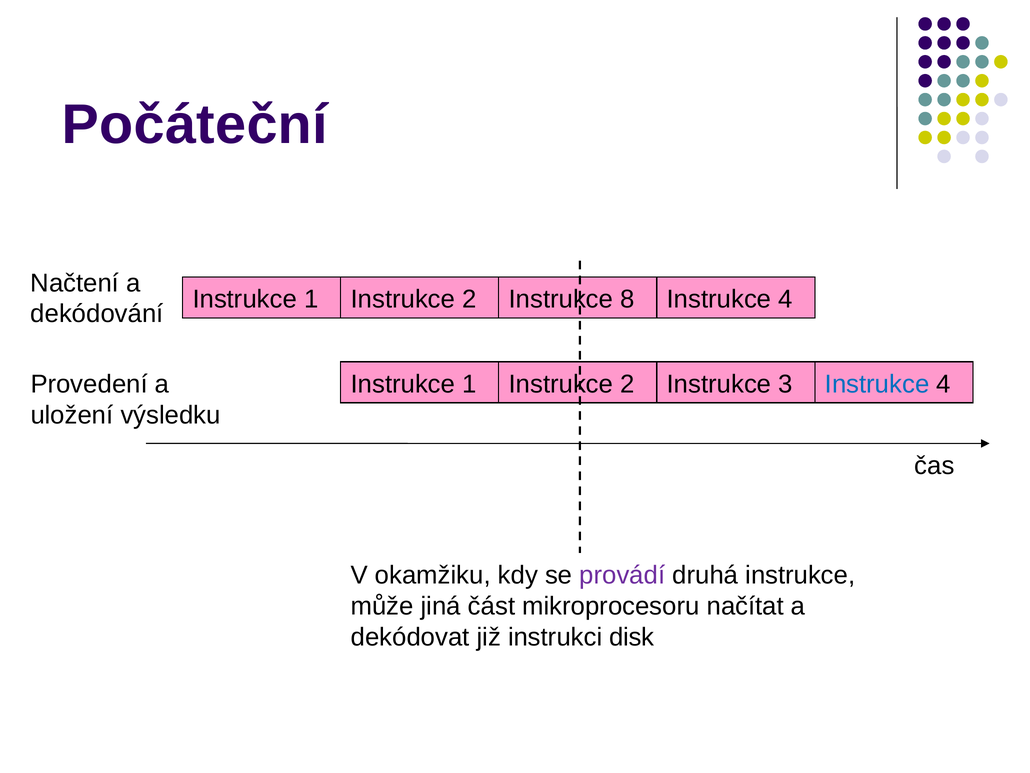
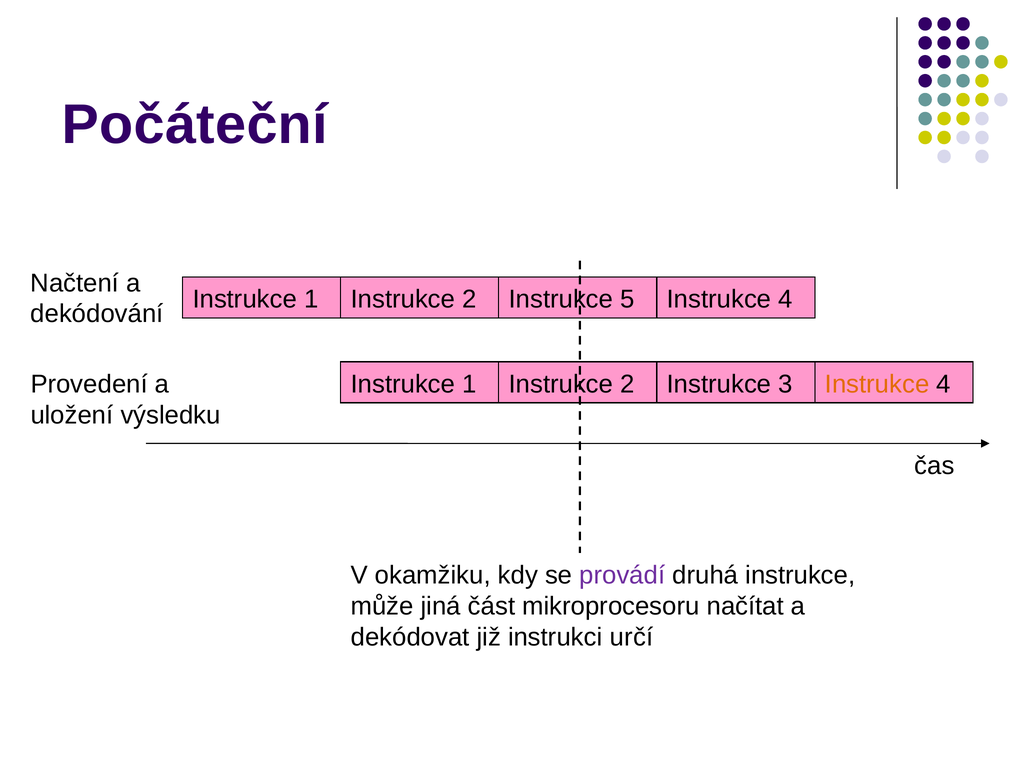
8: 8 -> 5
Instrukce at (877, 384) colour: blue -> orange
disk: disk -> určí
